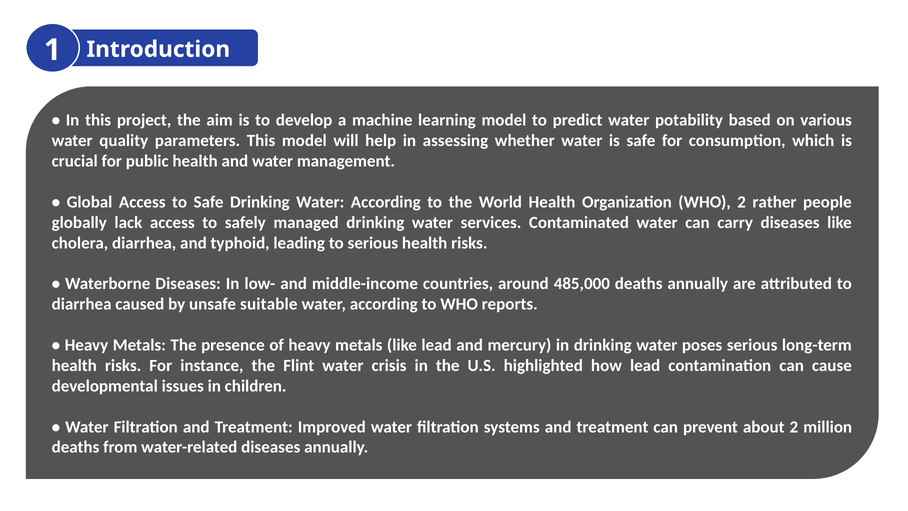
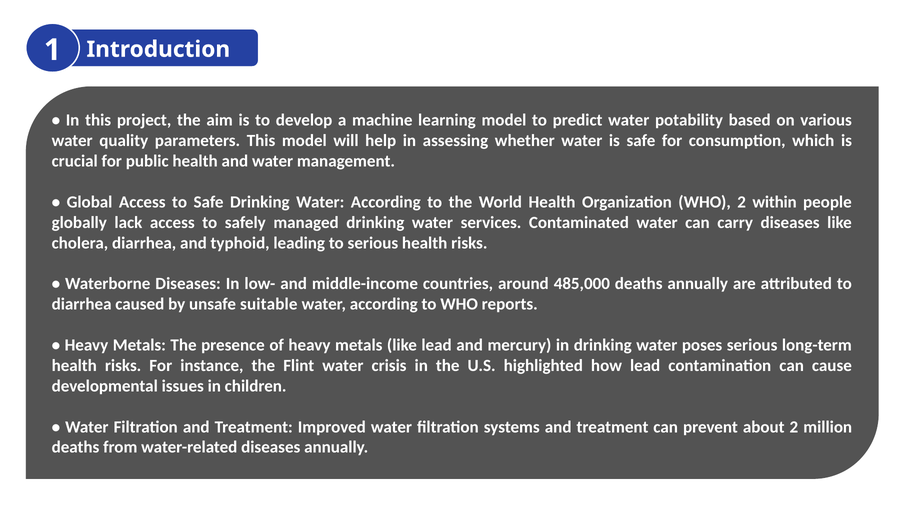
rather: rather -> within
